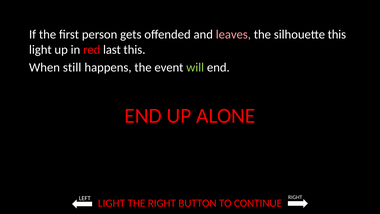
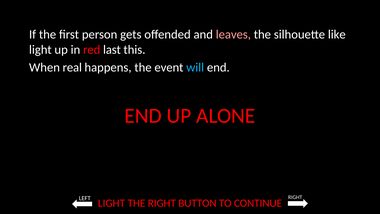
silhouette this: this -> like
still: still -> real
will colour: light green -> light blue
